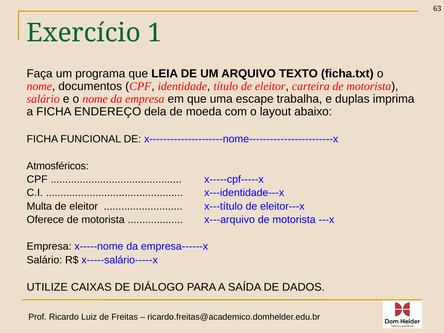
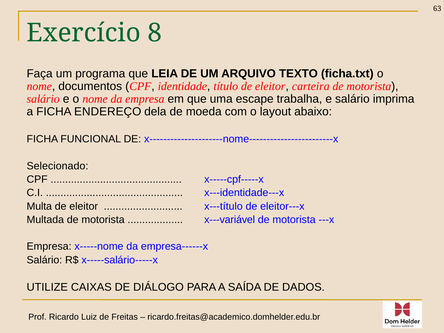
1: 1 -> 8
e duplas: duplas -> salário
Atmosféricos: Atmosféricos -> Selecionado
Oferece: Oferece -> Multada
x---arquivo: x---arquivo -> x---variável
